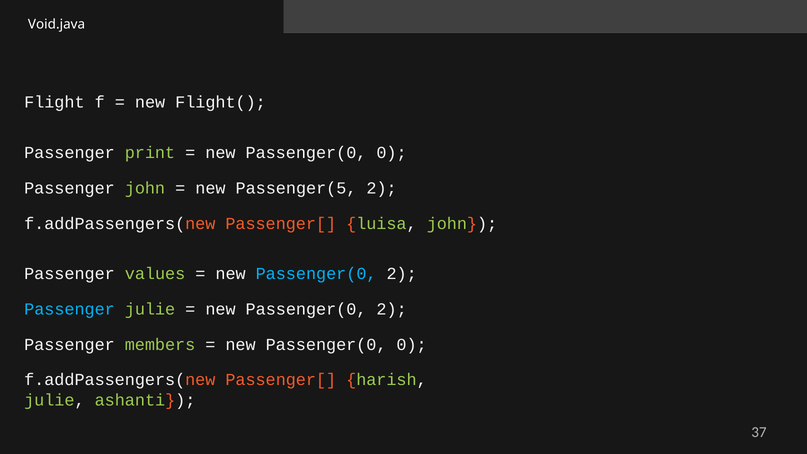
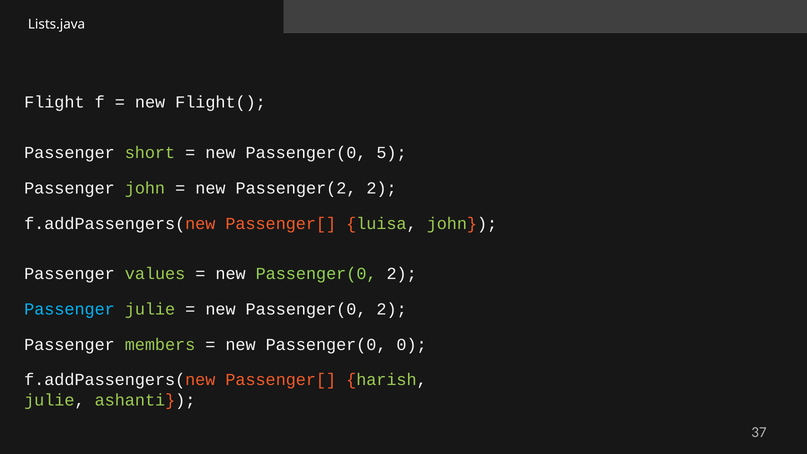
Void.java: Void.java -> Lists.java
print: print -> short
0 at (392, 153): 0 -> 5
Passenger(5: Passenger(5 -> Passenger(2
Passenger(0 at (316, 274) colour: light blue -> light green
